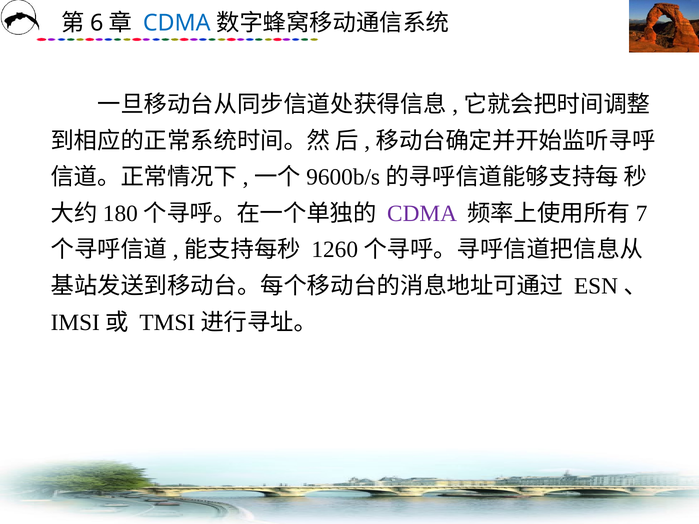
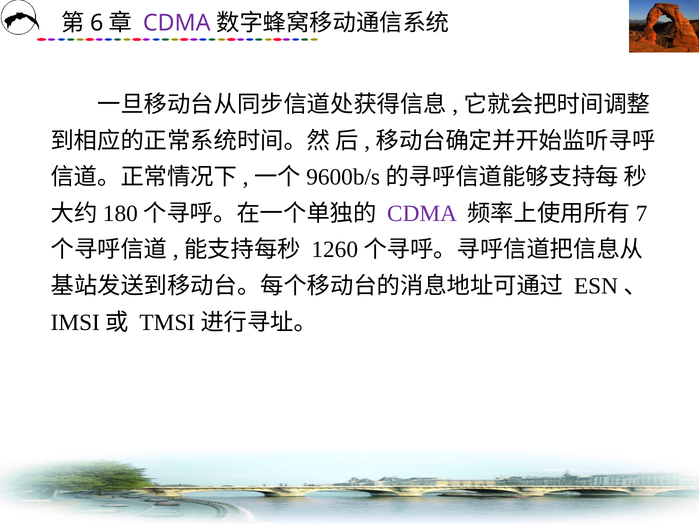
CDMA at (177, 23) colour: blue -> purple
